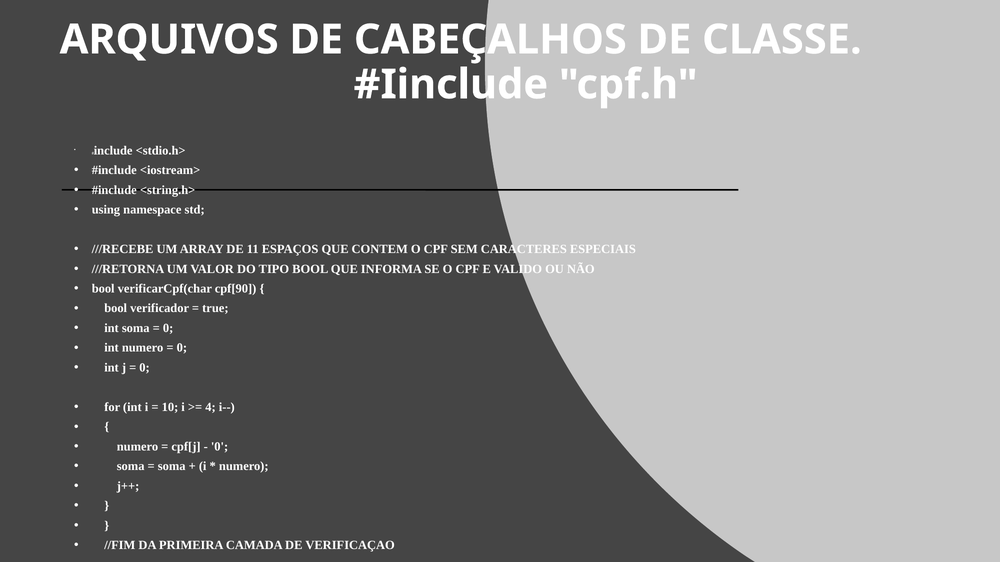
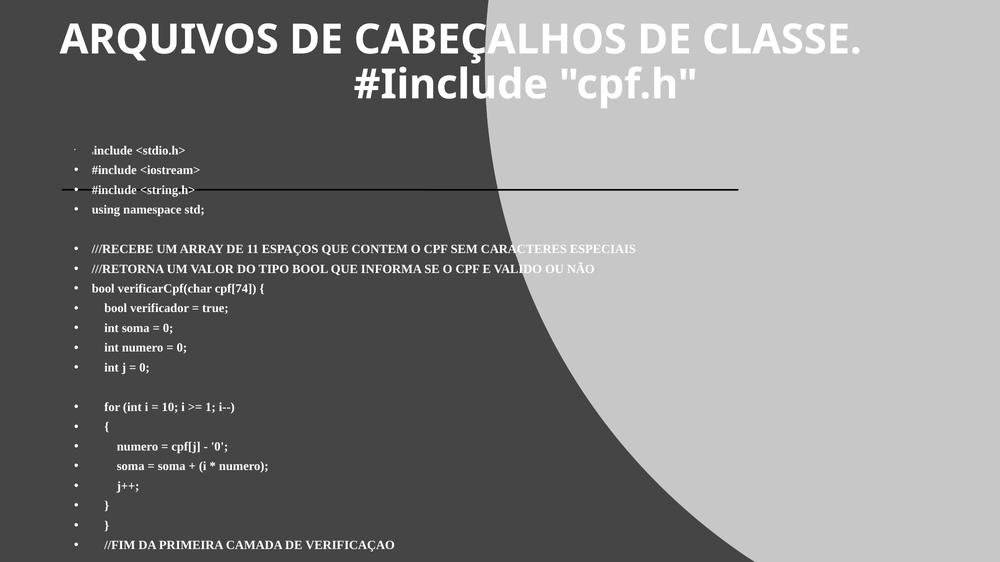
cpf[90: cpf[90 -> cpf[74
4: 4 -> 1
